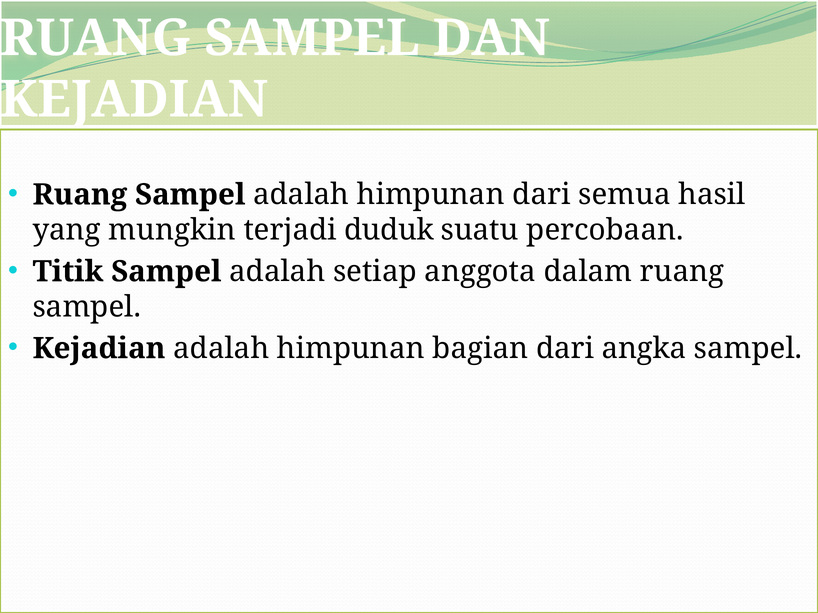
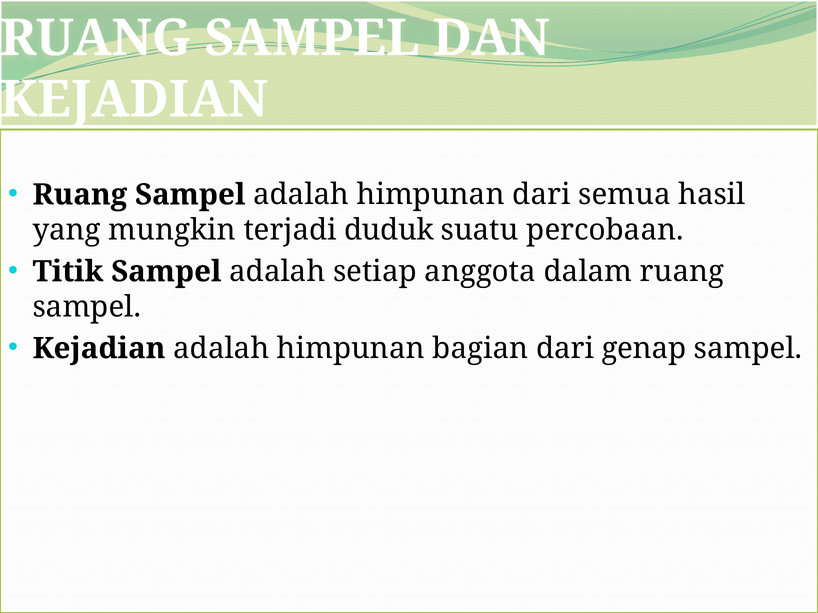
angka: angka -> genap
